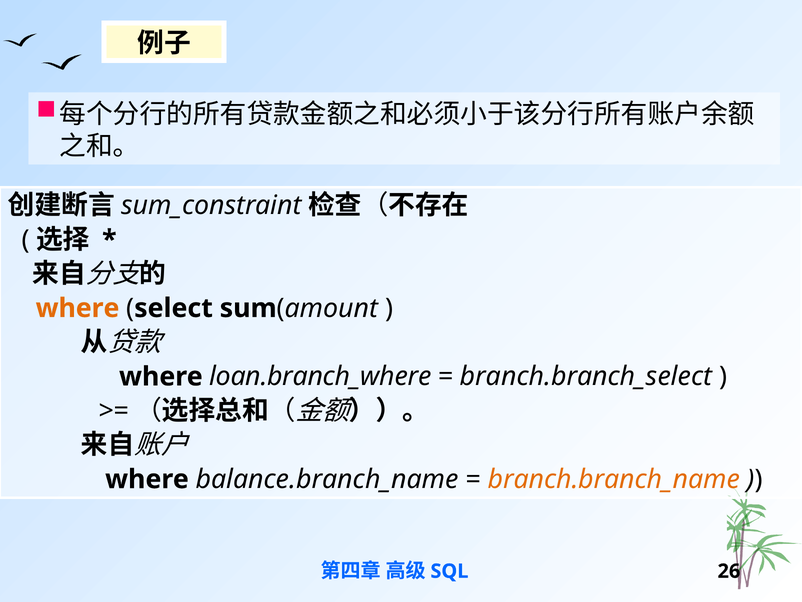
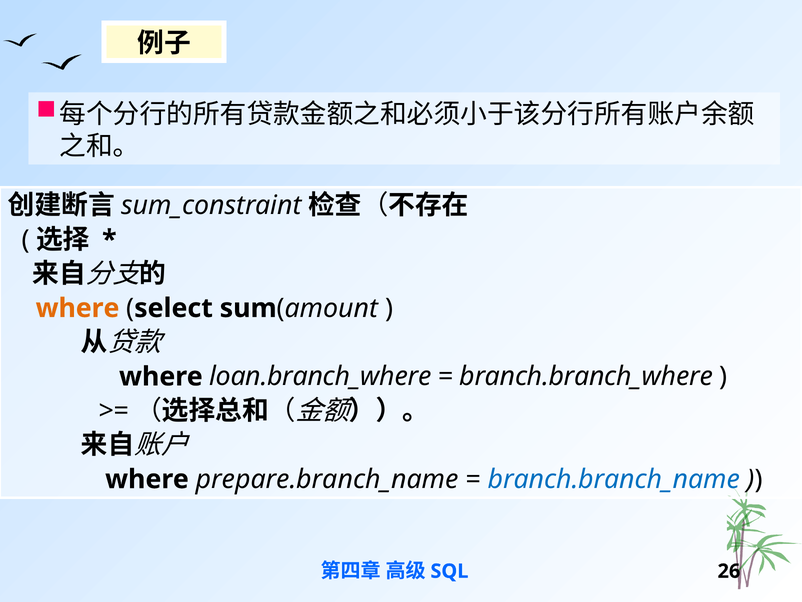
branch.branch_select: branch.branch_select -> branch.branch_where
balance.branch_name: balance.branch_name -> prepare.branch_name
branch.branch_name colour: orange -> blue
